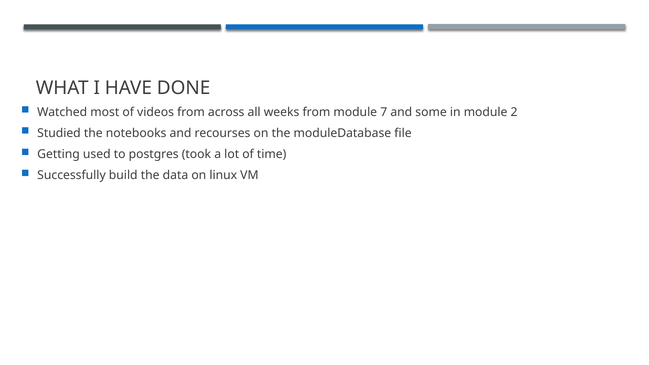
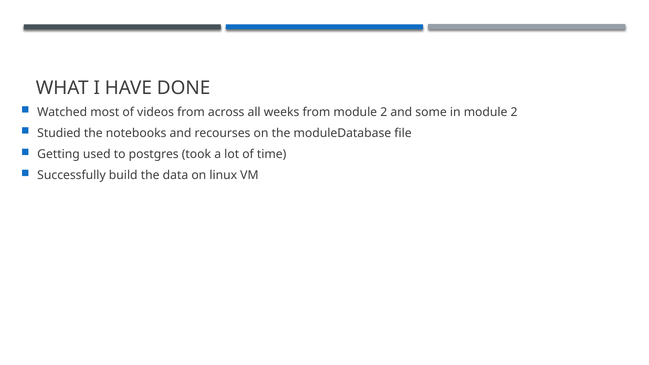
from module 7: 7 -> 2
